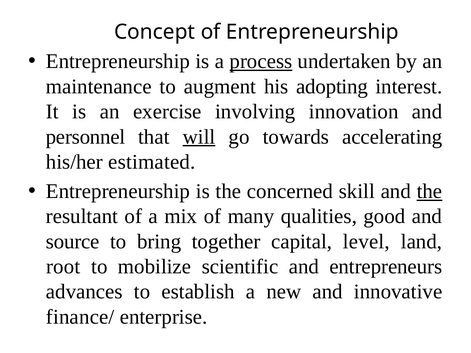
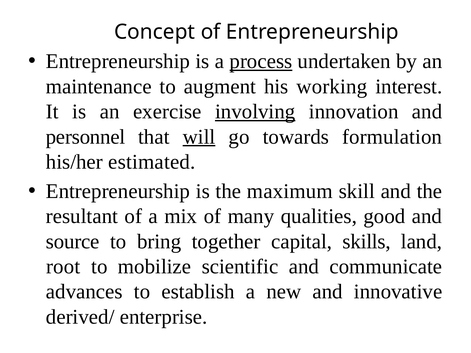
adopting: adopting -> working
involving underline: none -> present
accelerating: accelerating -> formulation
concerned: concerned -> maximum
the at (429, 191) underline: present -> none
level: level -> skills
entrepreneurs: entrepreneurs -> communicate
finance/: finance/ -> derived/
